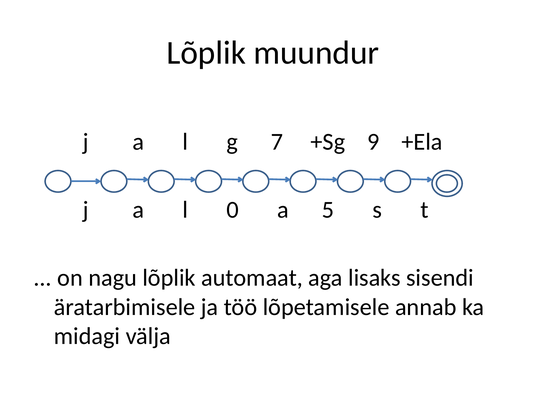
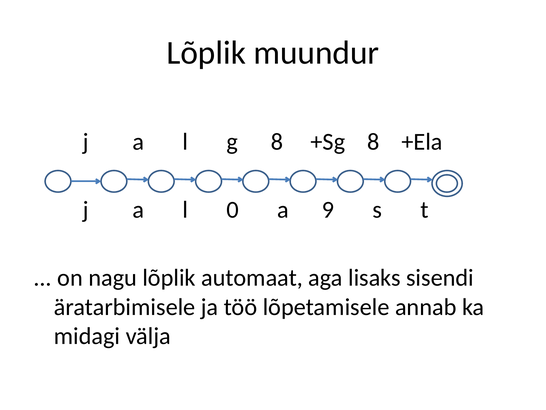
g 7: 7 -> 8
+Sg 9: 9 -> 8
5: 5 -> 9
